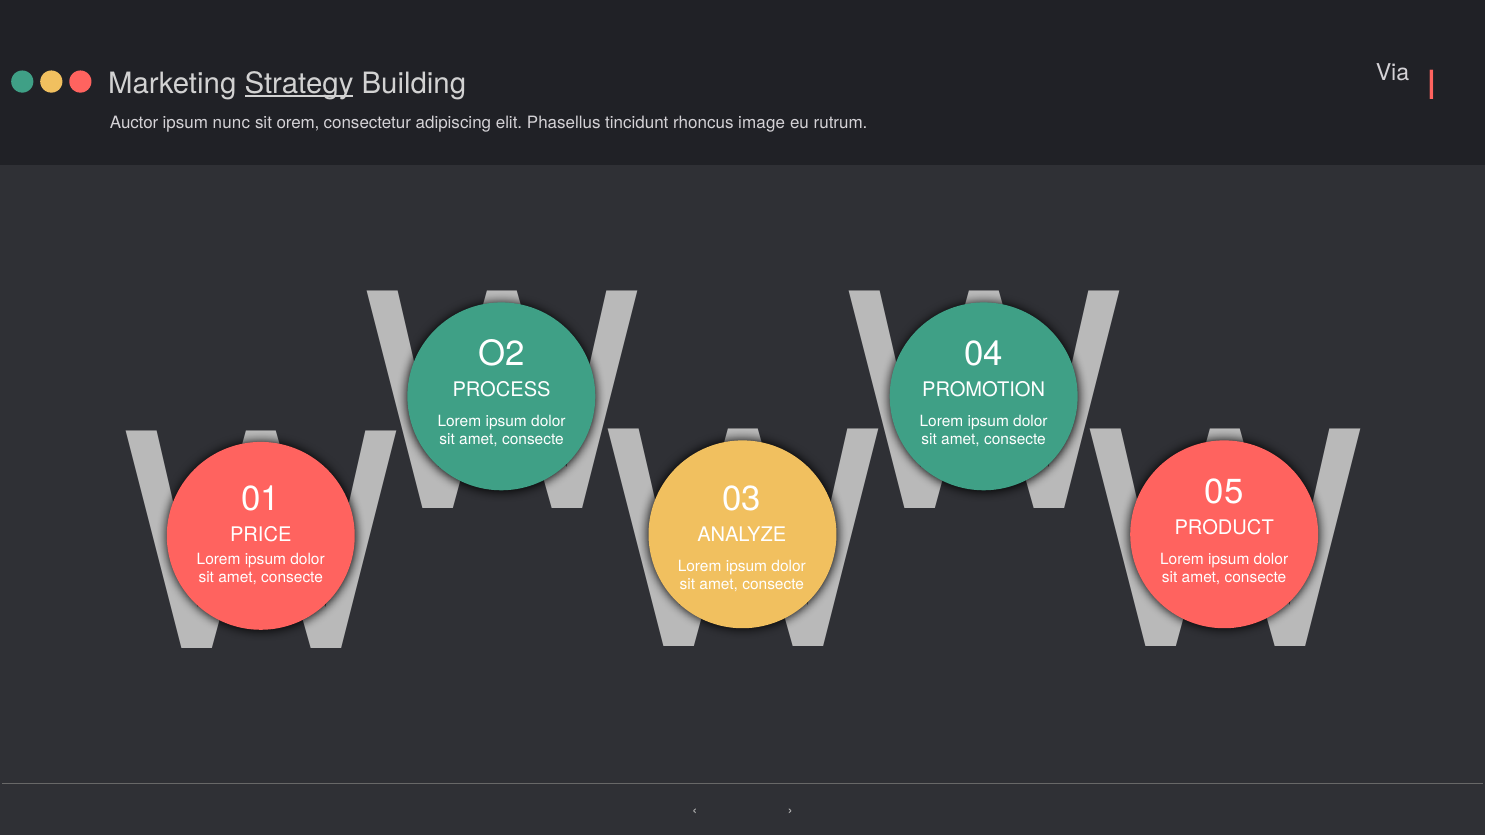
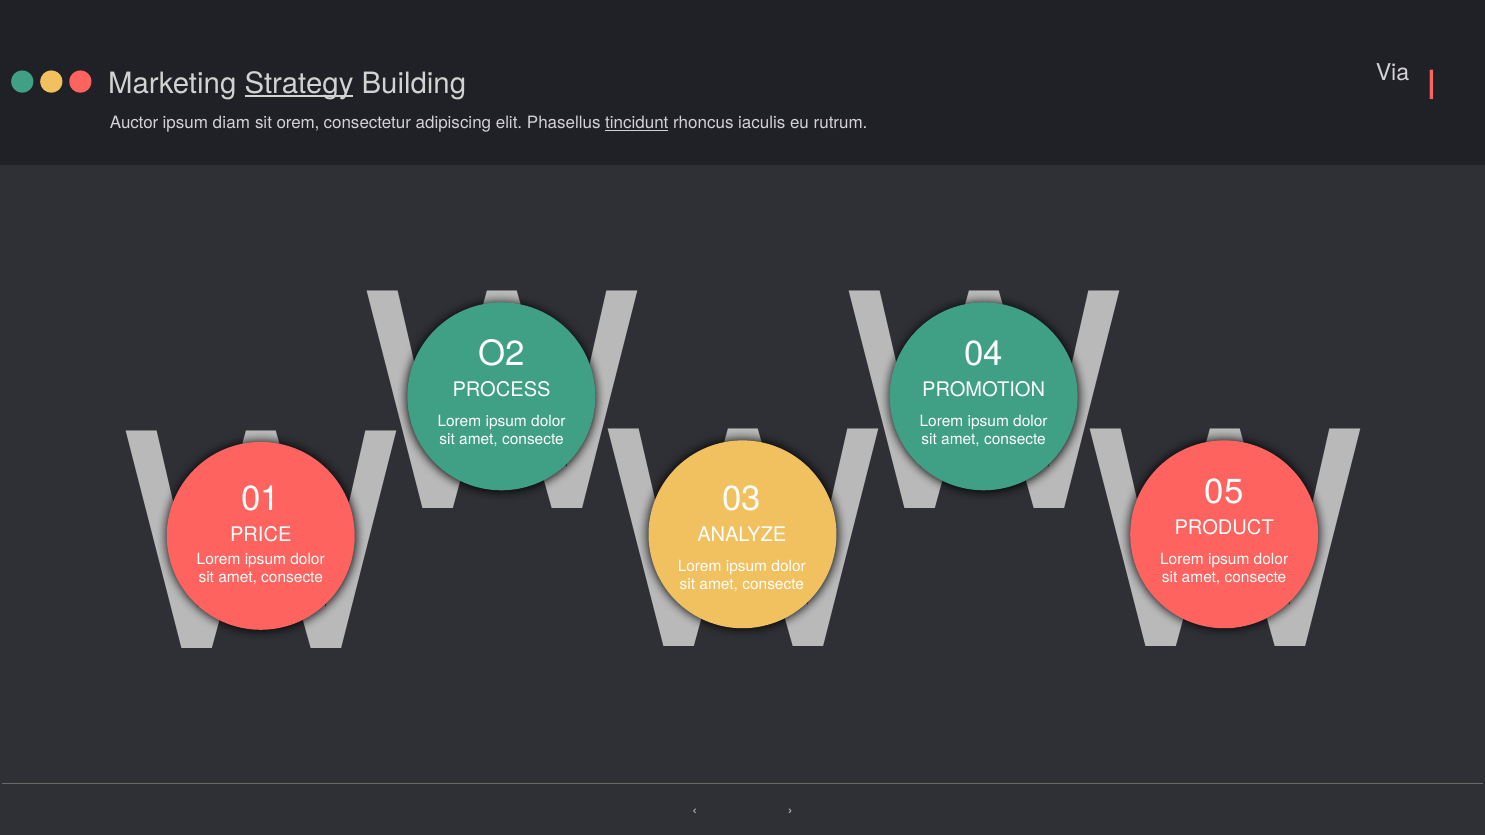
nunc: nunc -> diam
tincidunt underline: none -> present
image: image -> iaculis
